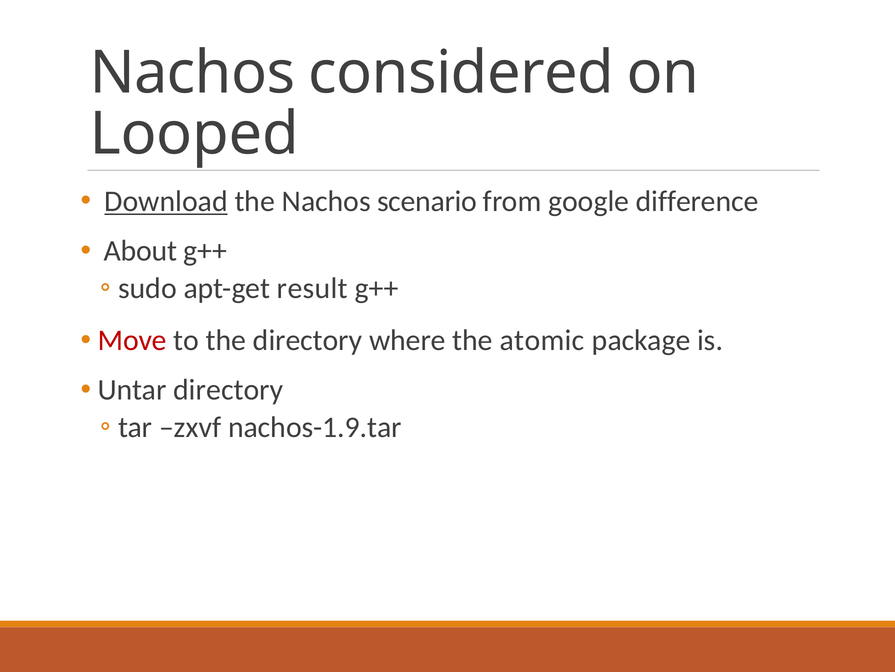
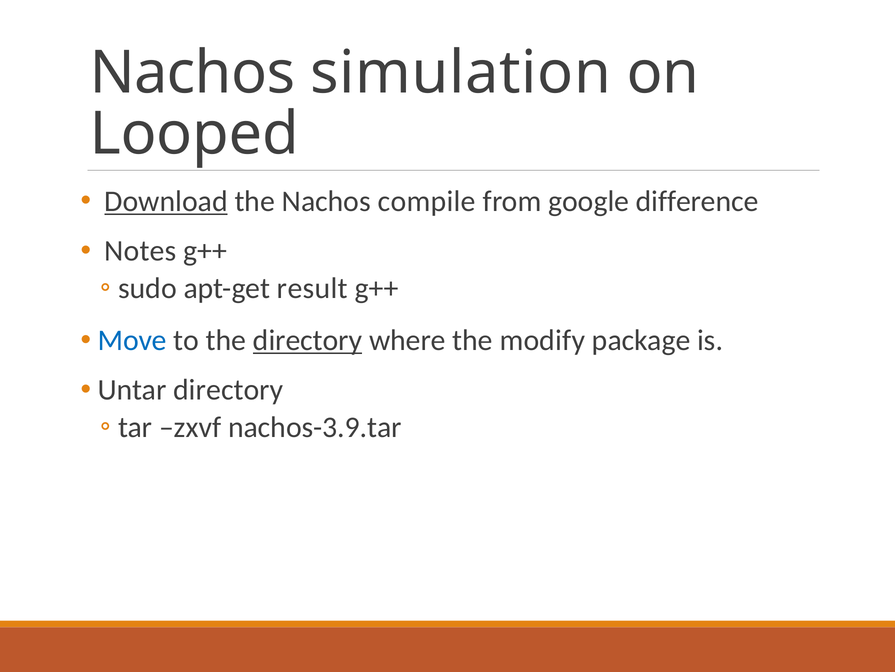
considered: considered -> simulation
scenario: scenario -> compile
About: About -> Notes
Move colour: red -> blue
directory at (308, 340) underline: none -> present
atomic: atomic -> modify
nachos-1.9.tar: nachos-1.9.tar -> nachos-3.9.tar
